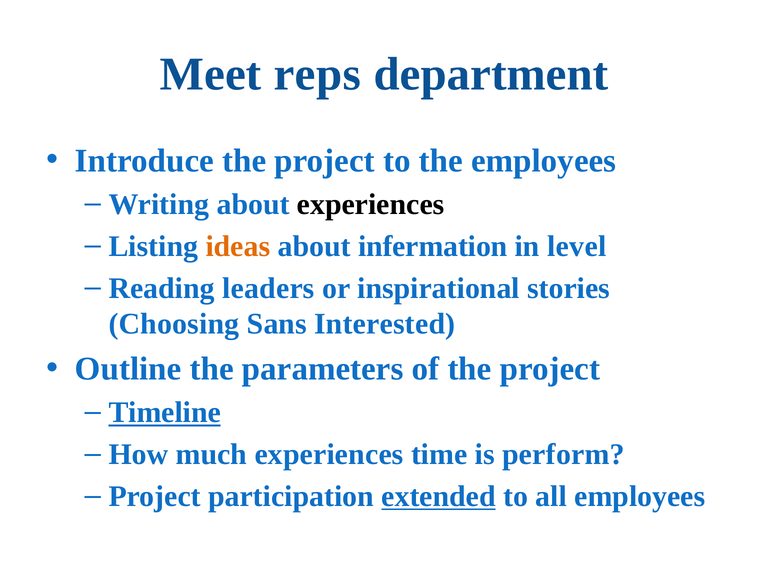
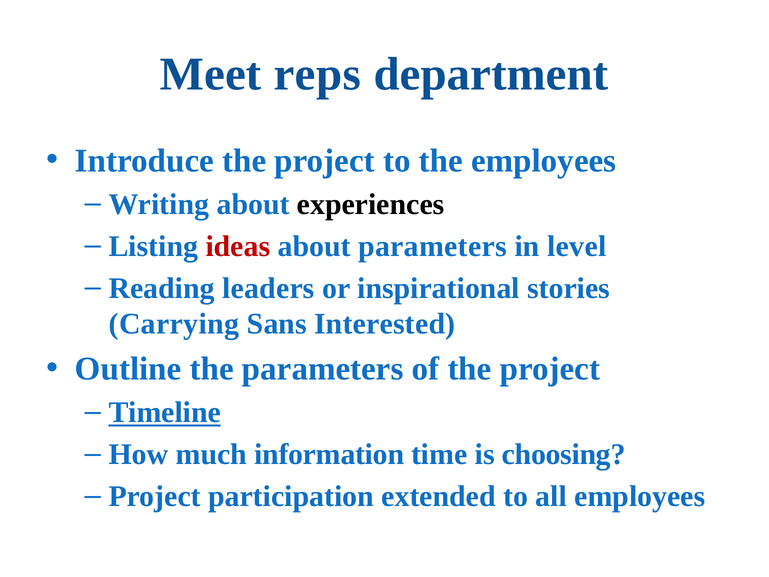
ideas colour: orange -> red
about infermation: infermation -> parameters
Choosing: Choosing -> Carrying
much experiences: experiences -> information
perform: perform -> choosing
extended underline: present -> none
